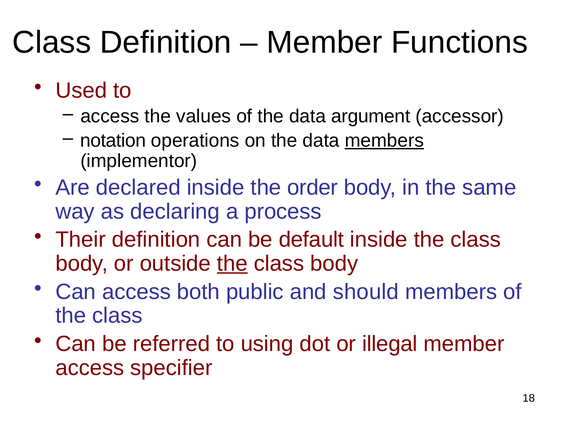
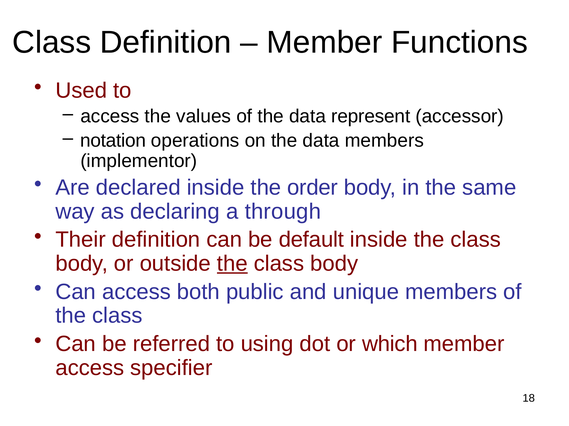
argument: argument -> represent
members at (384, 141) underline: present -> none
process: process -> through
should: should -> unique
illegal: illegal -> which
